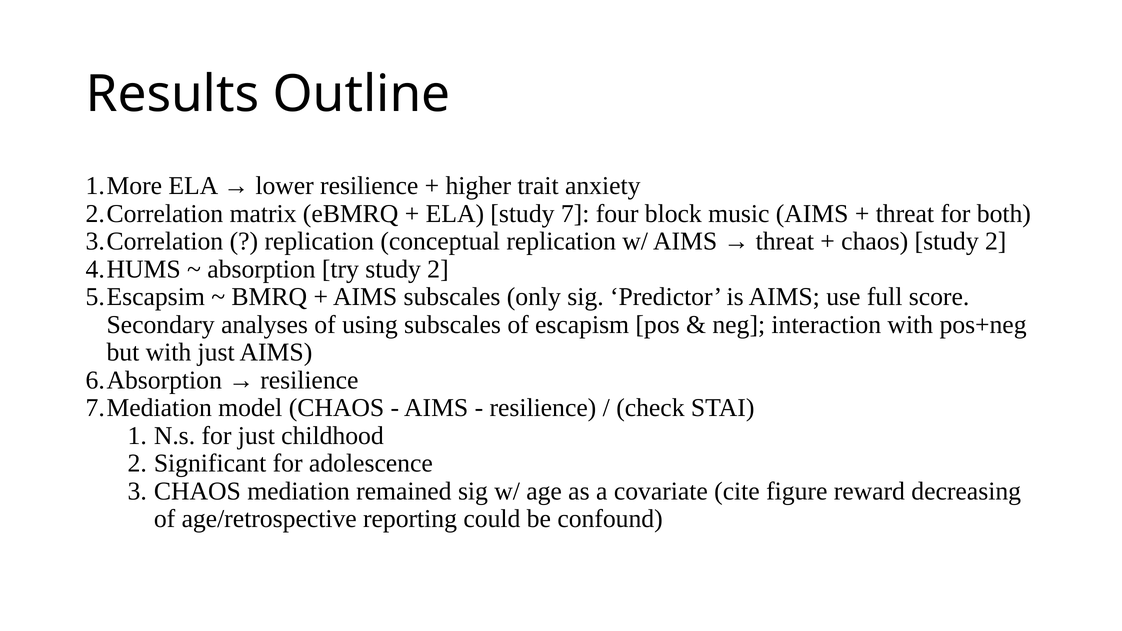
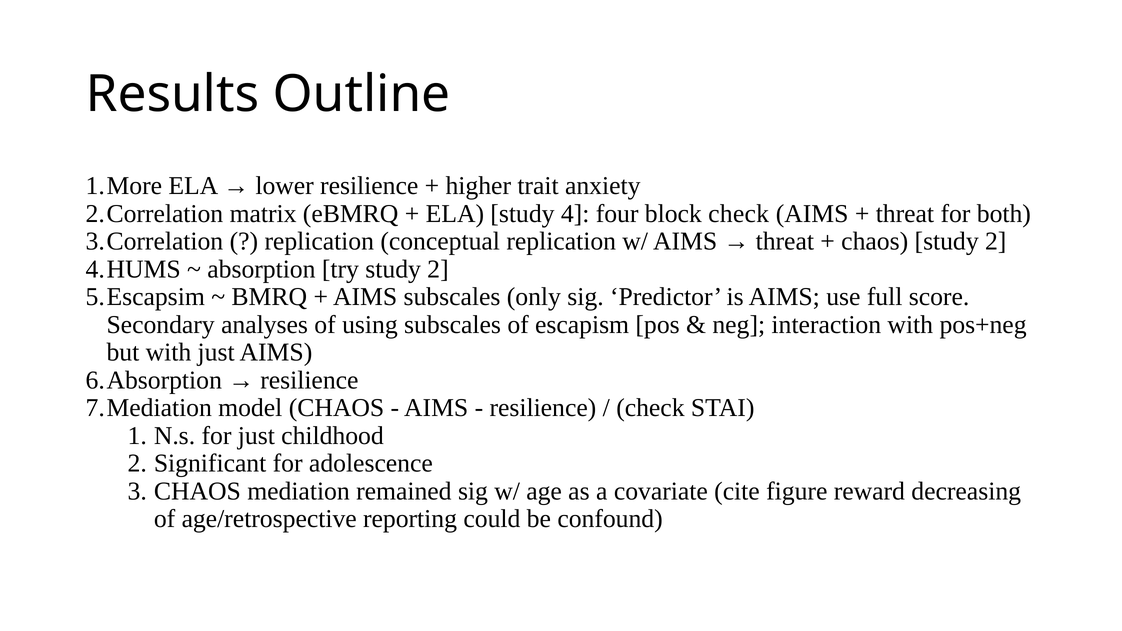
7: 7 -> 4
block music: music -> check
